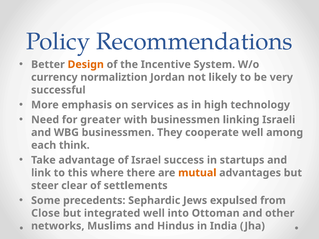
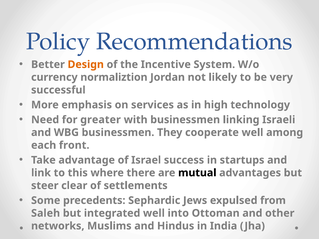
think: think -> front
mutual colour: orange -> black
Close: Close -> Saleh
